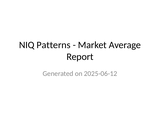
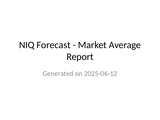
Patterns: Patterns -> Forecast
